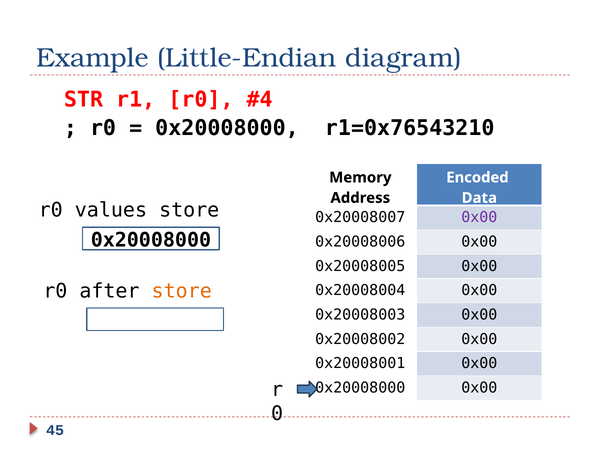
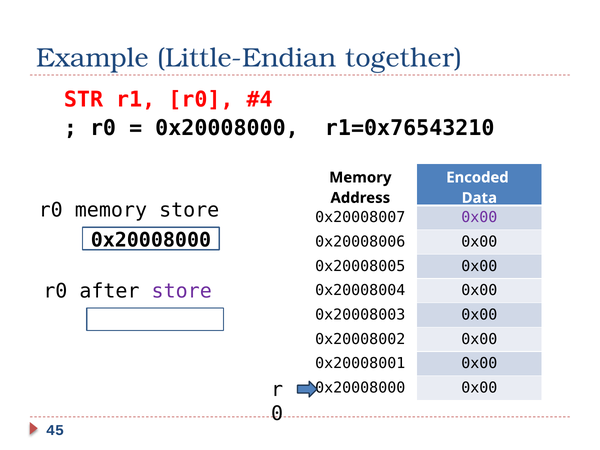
diagram: diagram -> together
r0 values: values -> memory
store at (182, 291) colour: orange -> purple
